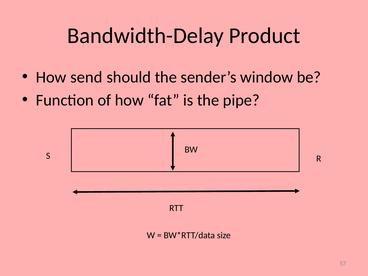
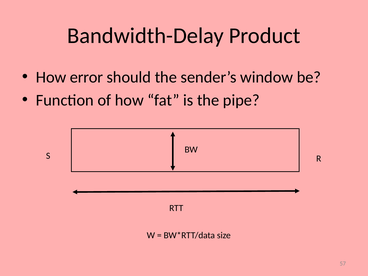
send: send -> error
